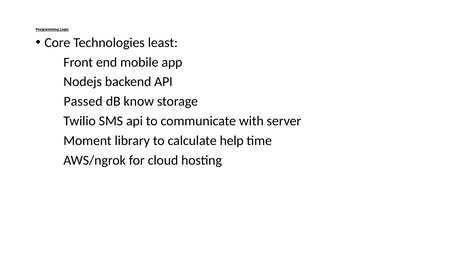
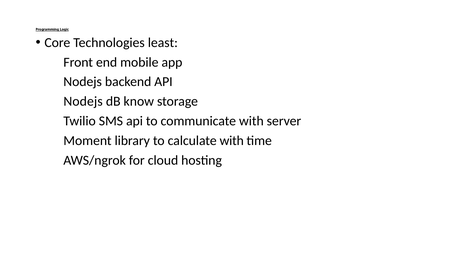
Passed at (83, 101): Passed -> Nodejs
calculate help: help -> with
